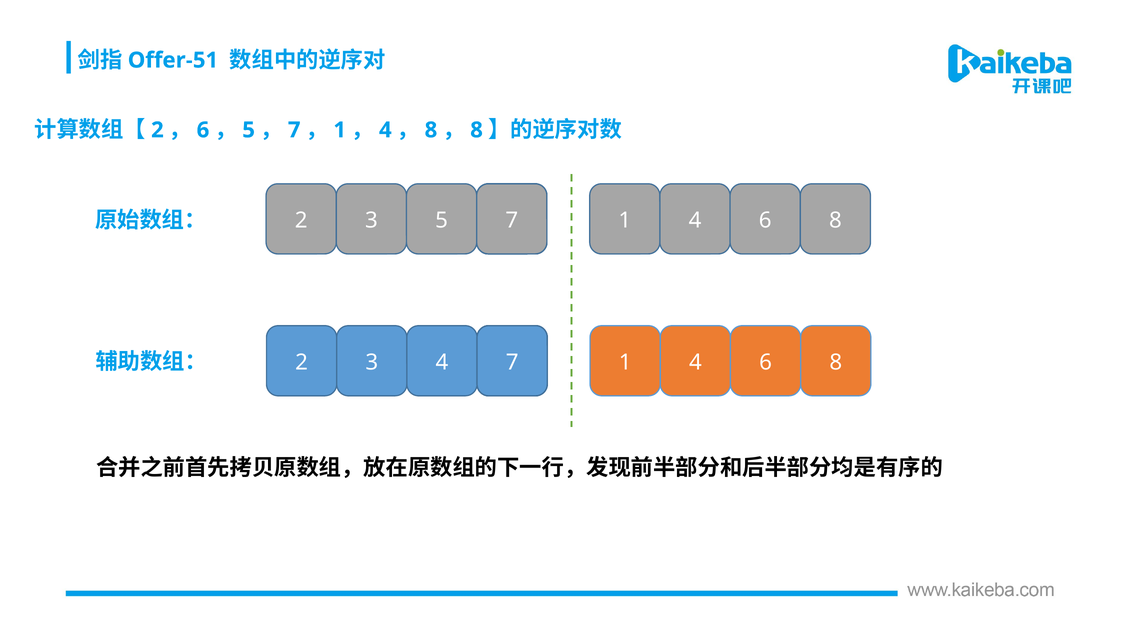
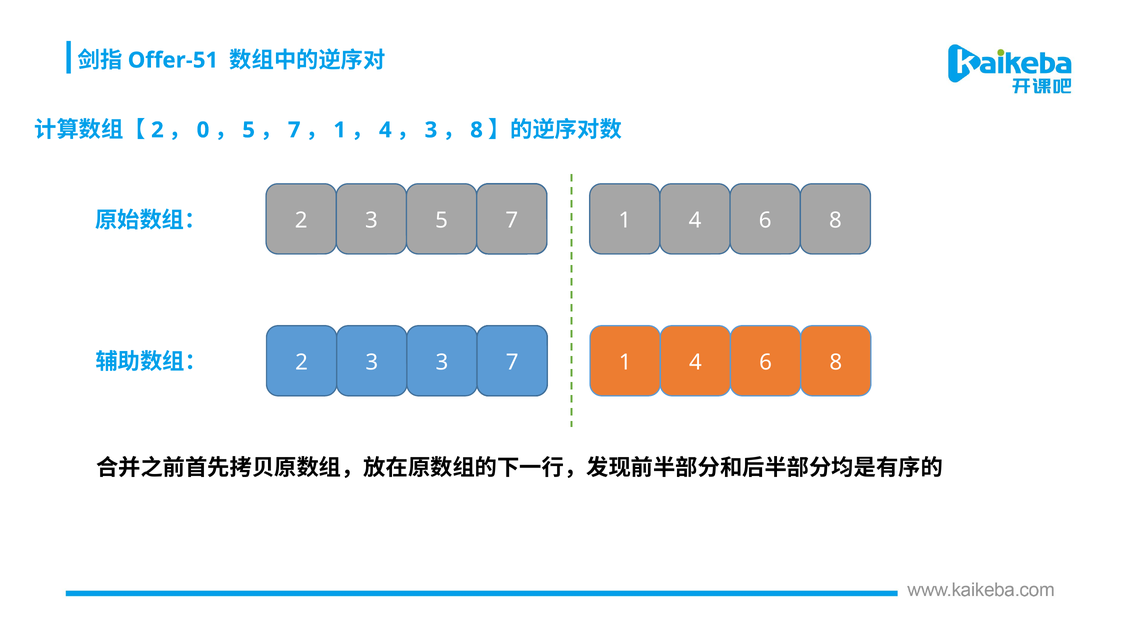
6 at (203, 130): 6 -> 0
8 at (431, 130): 8 -> 3
3 4: 4 -> 3
